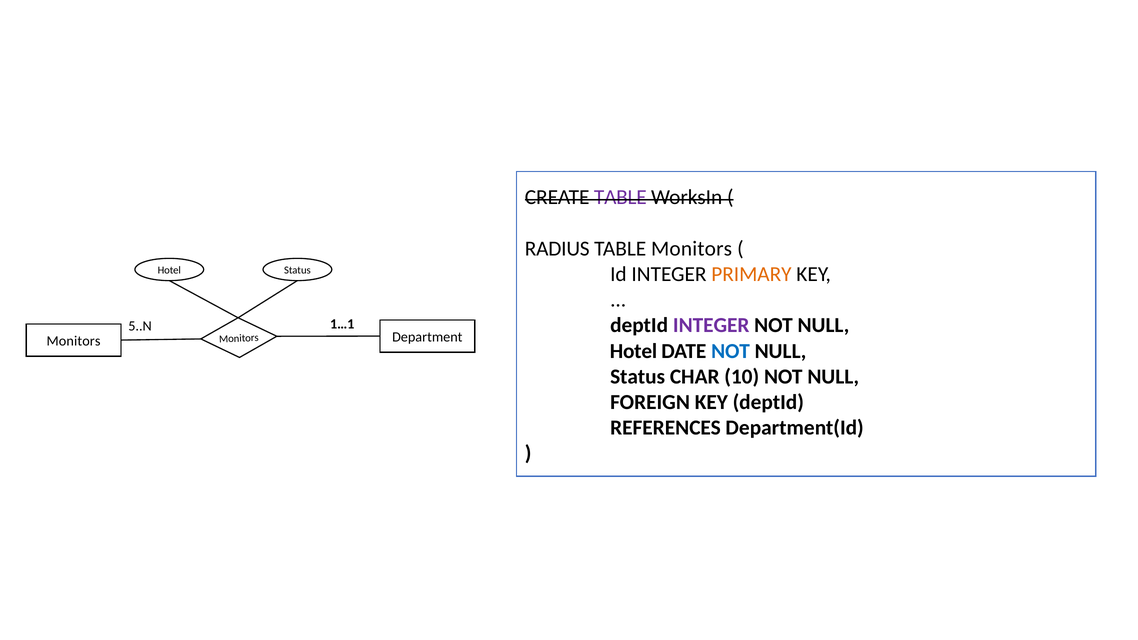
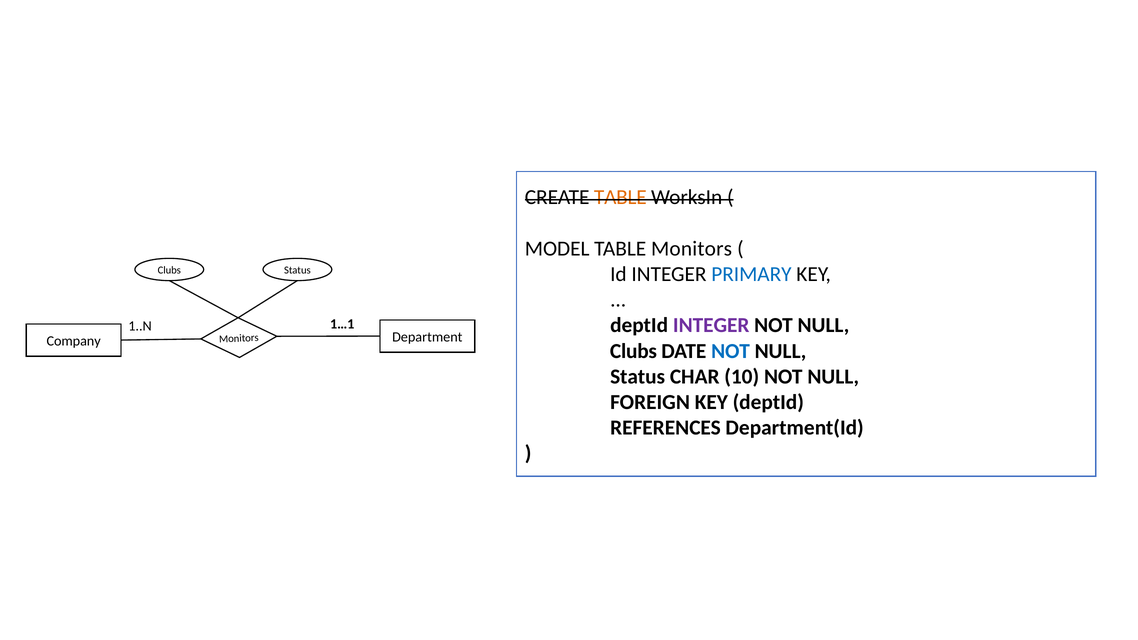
TABLE at (620, 197) colour: purple -> orange
RADIUS: RADIUS -> MODEL
PRIMARY colour: orange -> blue
Hotel at (169, 270): Hotel -> Clubs
5..N: 5..N -> 1..N
Monitors at (74, 341): Monitors -> Company
Hotel at (633, 351): Hotel -> Clubs
